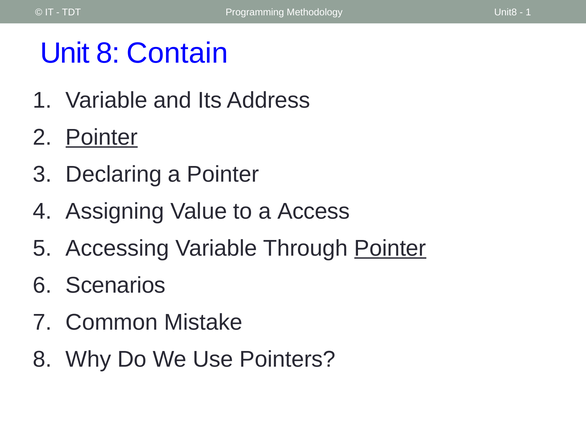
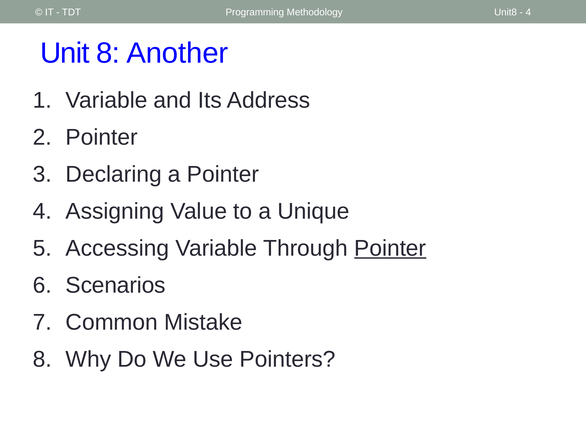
1 at (528, 12): 1 -> 4
Contain: Contain -> Another
Pointer at (102, 137) underline: present -> none
Access: Access -> Unique
